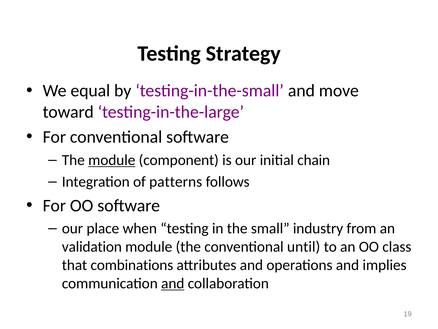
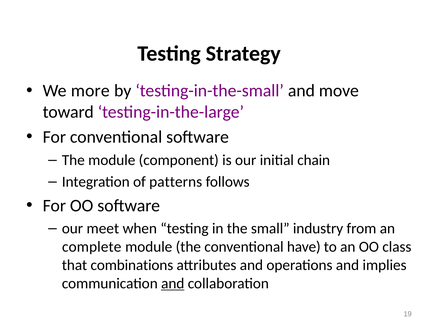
equal: equal -> more
module at (112, 160) underline: present -> none
place: place -> meet
validation: validation -> complete
until: until -> have
